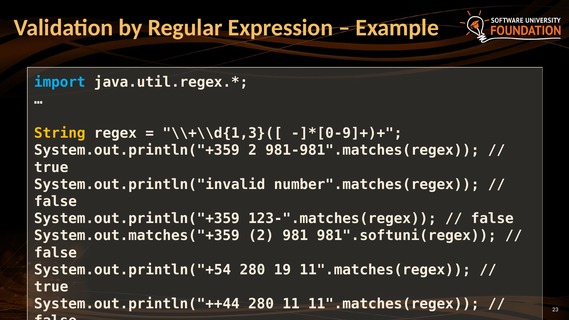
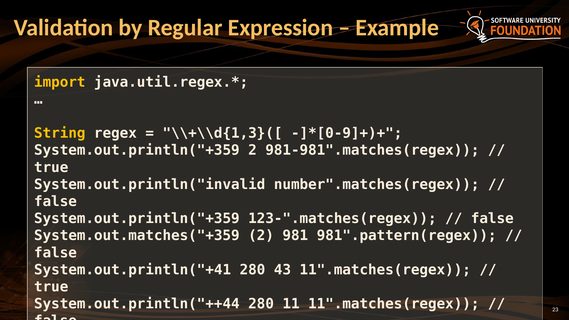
import colour: light blue -> yellow
981".softuni(regex: 981".softuni(regex -> 981".pattern(regex
System.out.println("+54: System.out.println("+54 -> System.out.println("+41
19: 19 -> 43
